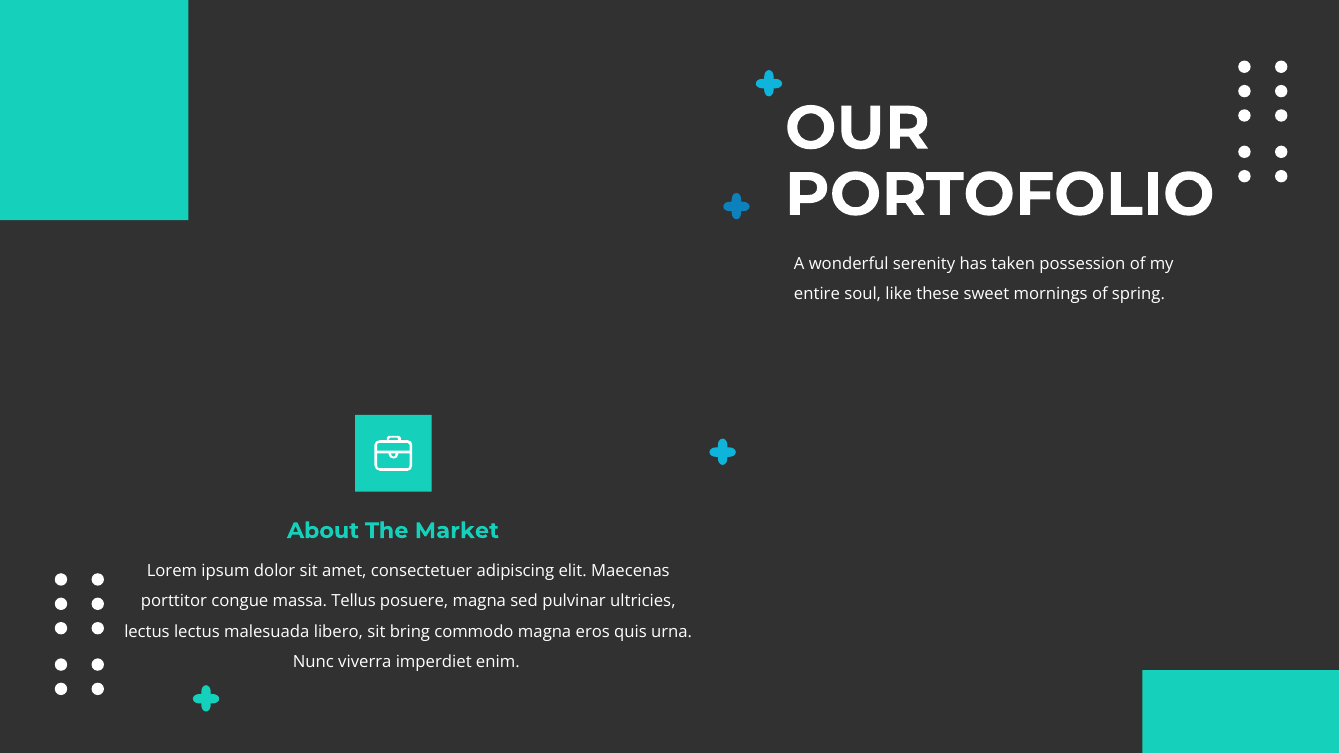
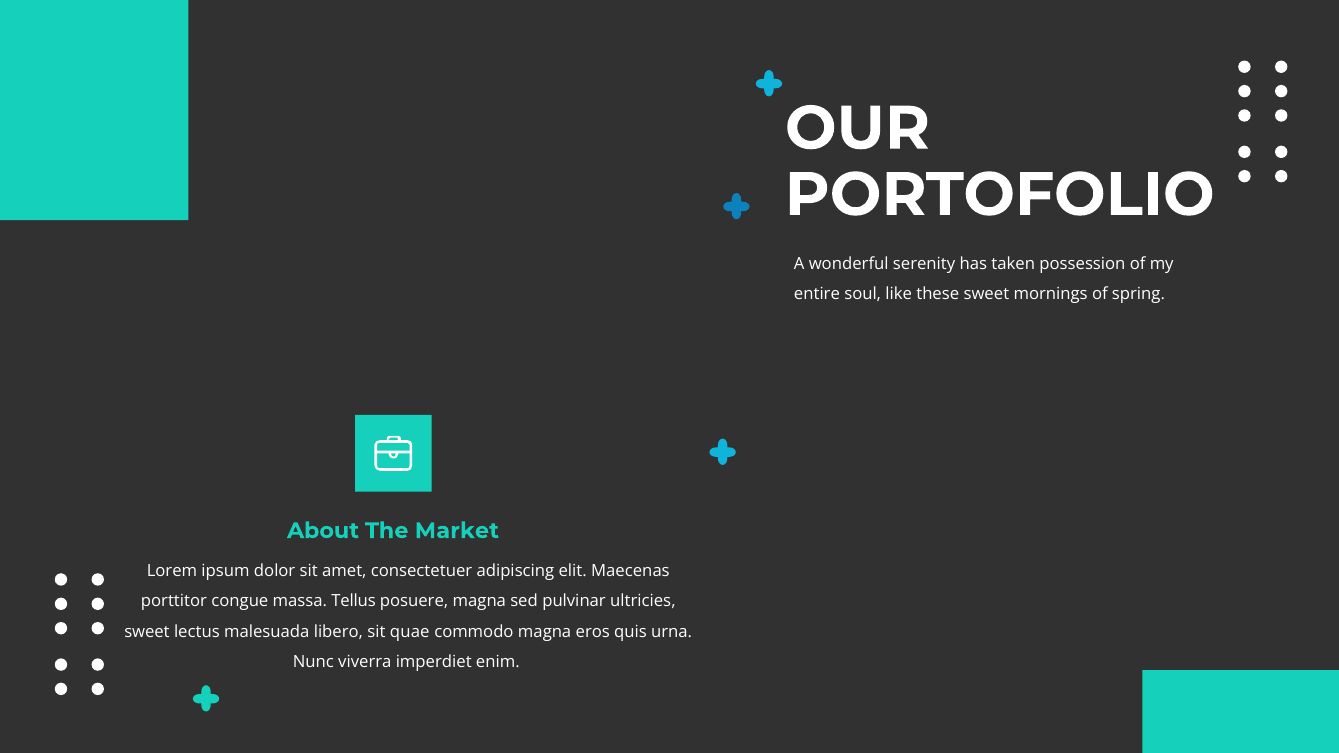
lectus at (147, 632): lectus -> sweet
bring: bring -> quae
